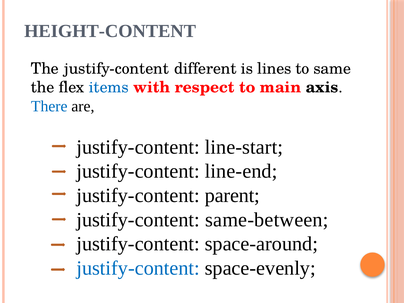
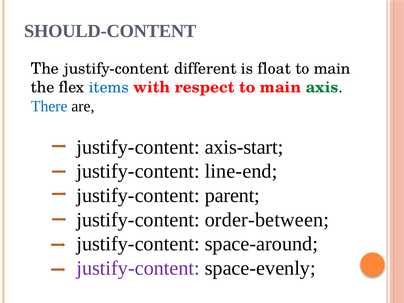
HEIGHT-CONTENT: HEIGHT-CONTENT -> SHOULD-CONTENT
lines: lines -> float
same at (332, 69): same -> main
axis colour: black -> green
line-start: line-start -> axis-start
same-between: same-between -> order-between
justify-content at (138, 268) colour: blue -> purple
